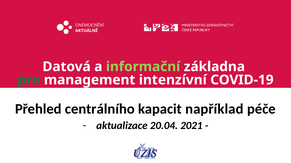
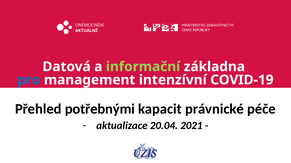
pro colour: green -> blue
centrálního: centrálního -> potřebnými
například: například -> právnické
